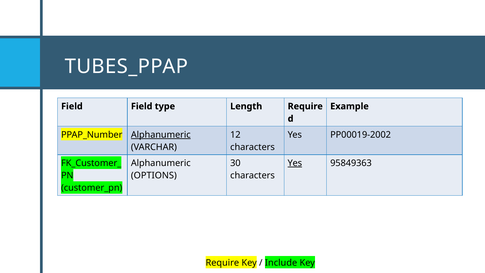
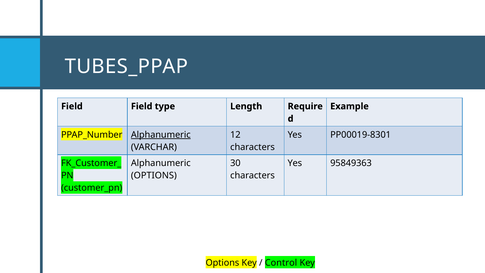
PP00019-2002: PP00019-2002 -> PP00019-8301
Yes at (295, 163) underline: present -> none
Require at (222, 263): Require -> Options
Include: Include -> Control
